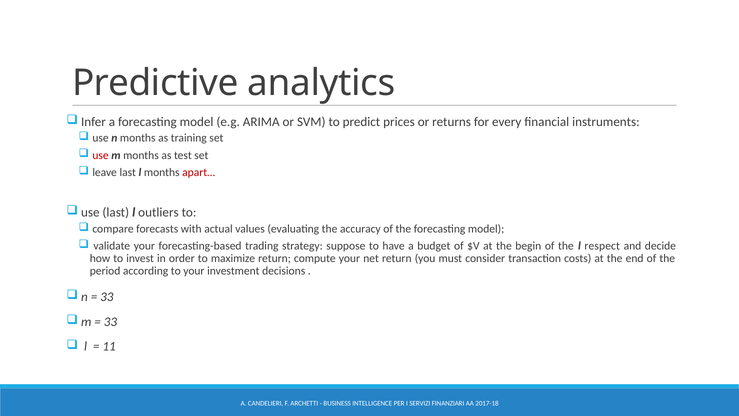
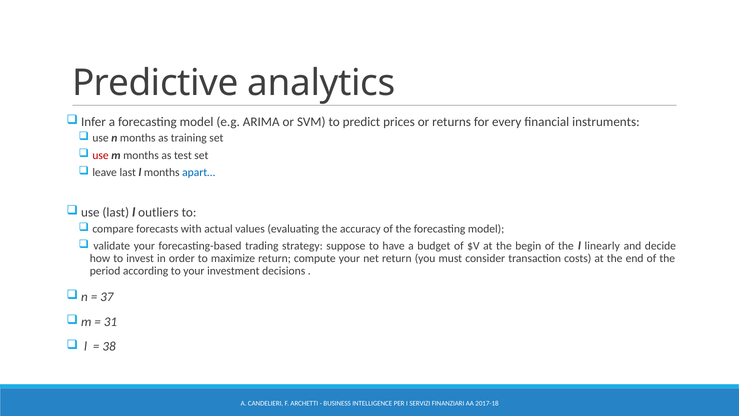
apart… colour: red -> blue
respect: respect -> linearly
33 at (107, 297): 33 -> 37
33 at (110, 321): 33 -> 31
11: 11 -> 38
